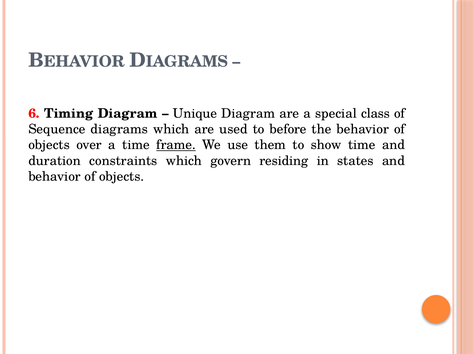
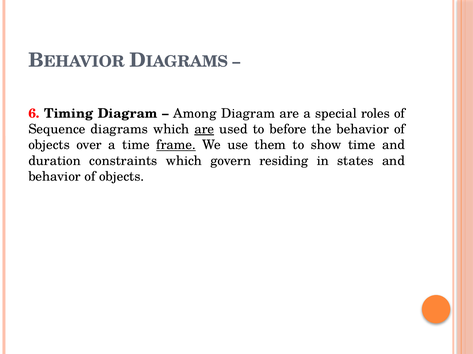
Unique: Unique -> Among
class: class -> roles
are at (204, 129) underline: none -> present
